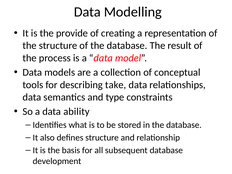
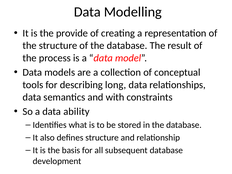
take: take -> long
type: type -> with
